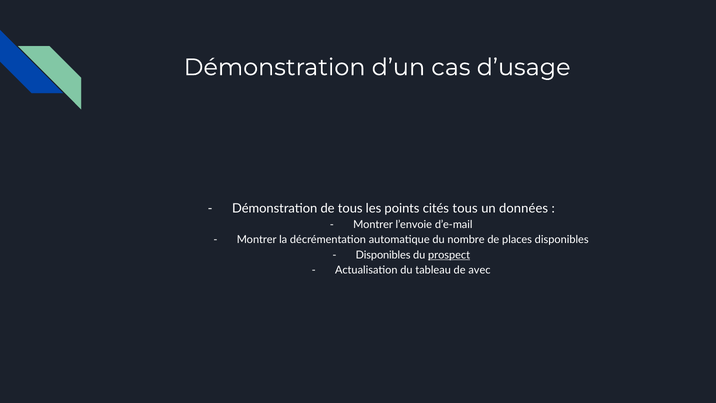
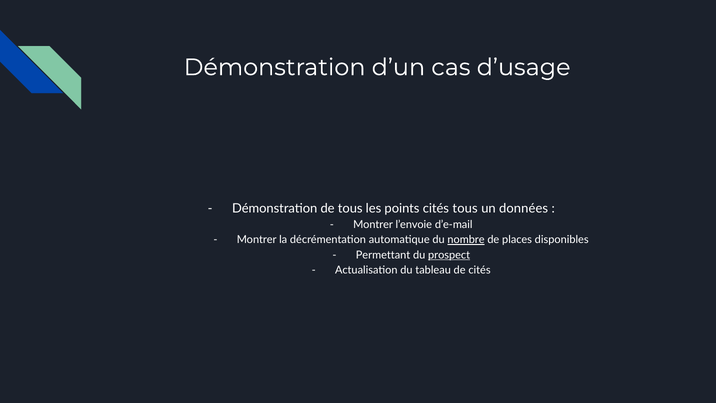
nombre underline: none -> present
Disponibles at (383, 255): Disponibles -> Permettant
de avec: avec -> cités
